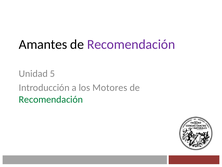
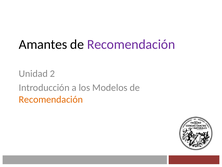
5: 5 -> 2
Motores: Motores -> Modelos
Recomendación at (51, 99) colour: green -> orange
